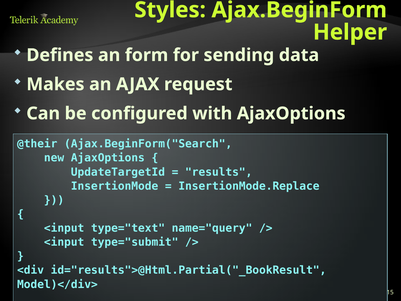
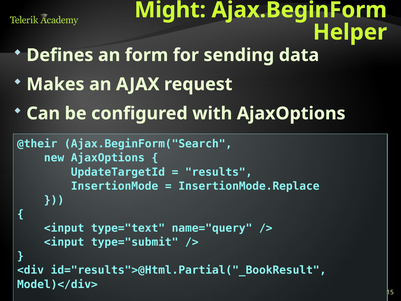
Styles: Styles -> Might
